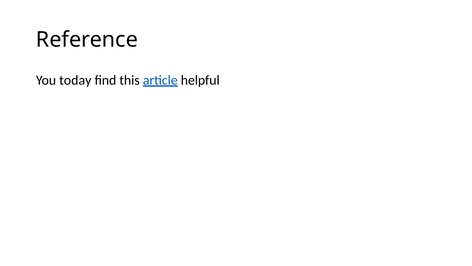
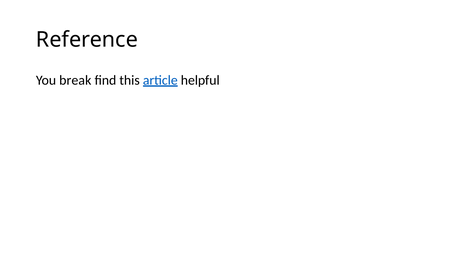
today: today -> break
